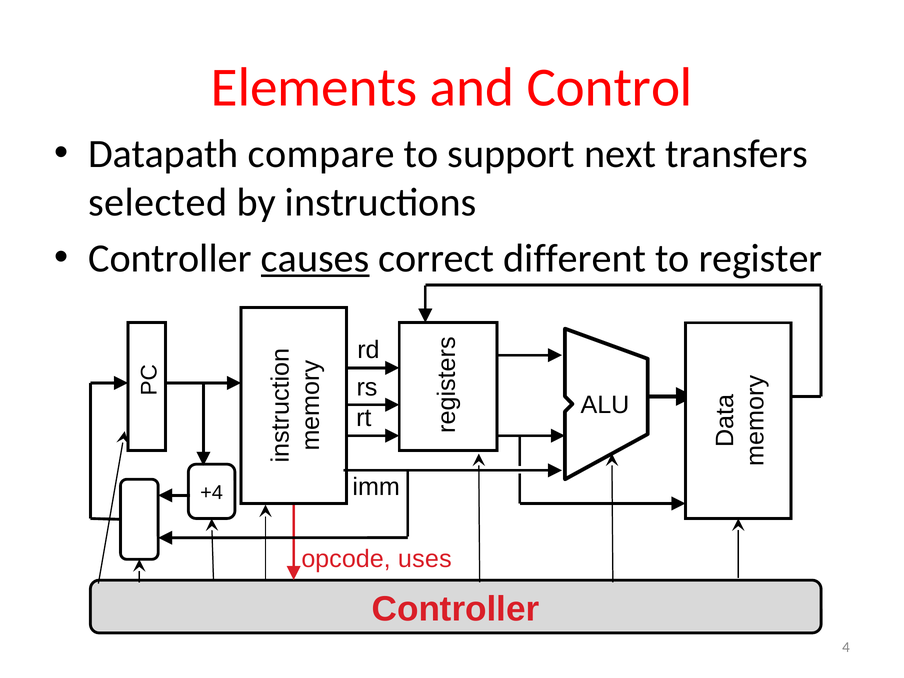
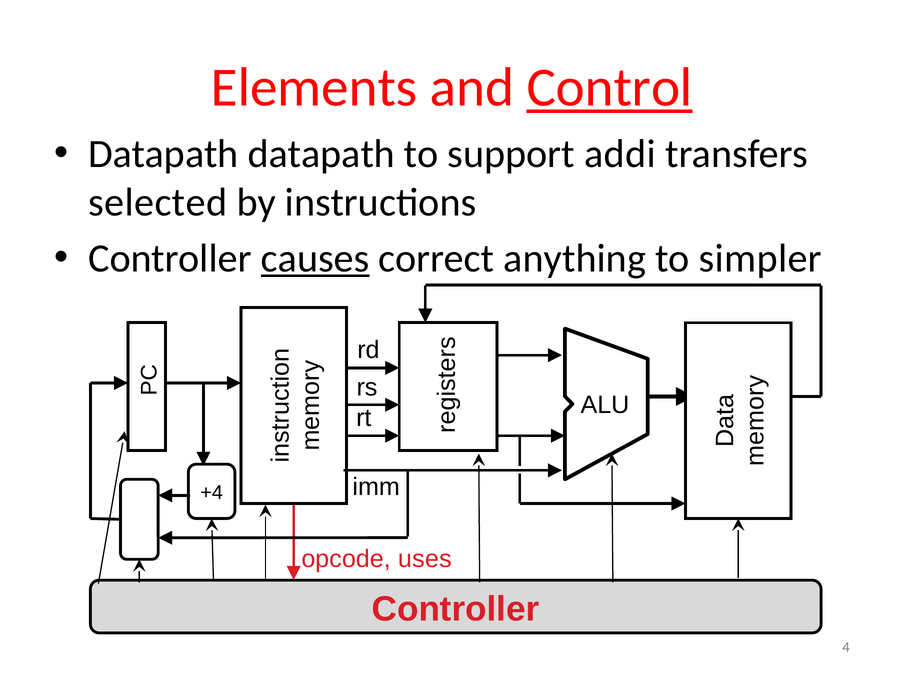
Control underline: none -> present
Datapath compare: compare -> datapath
next: next -> addi
different: different -> anything
register: register -> simpler
